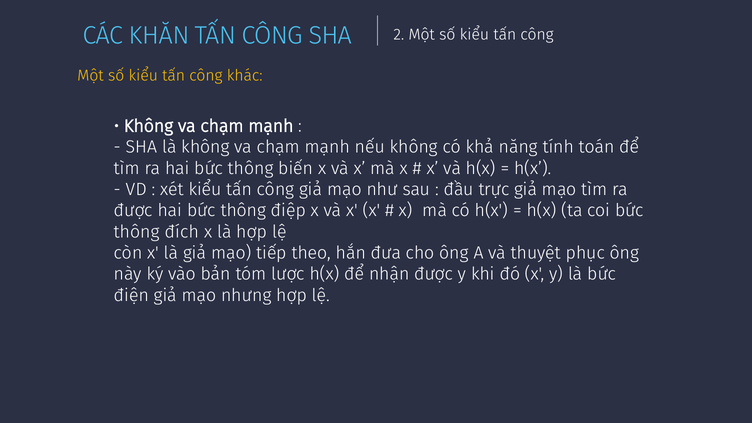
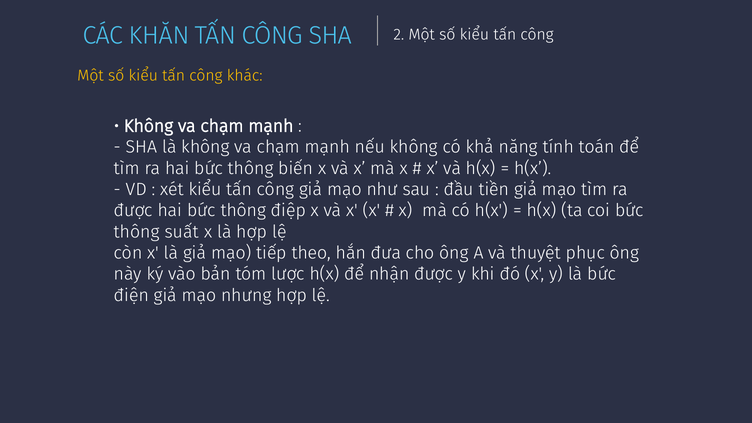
trực: trực -> tiền
đích: đích -> suất
